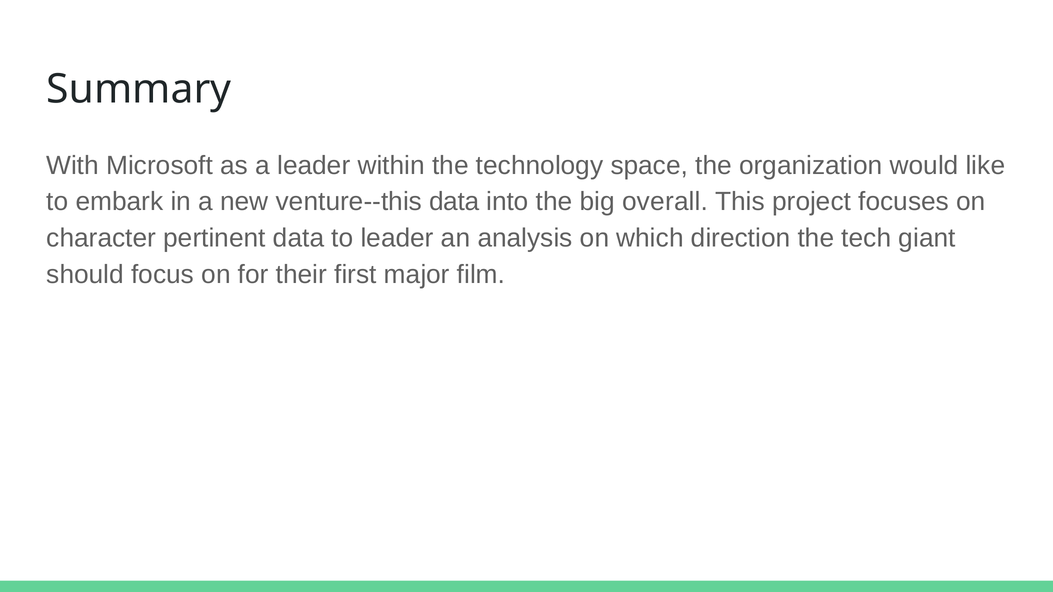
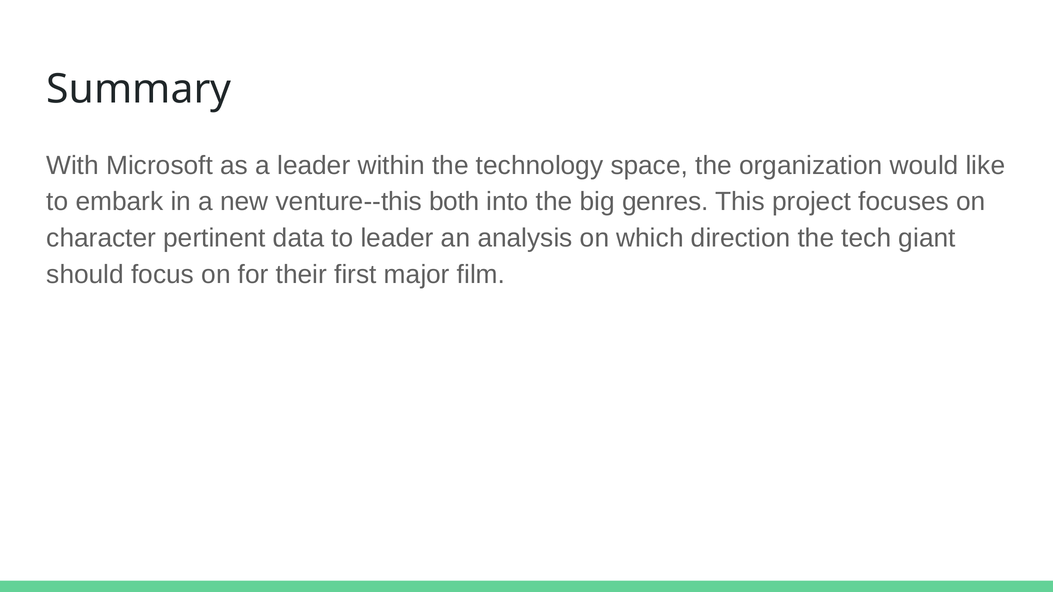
venture--this data: data -> both
overall: overall -> genres
